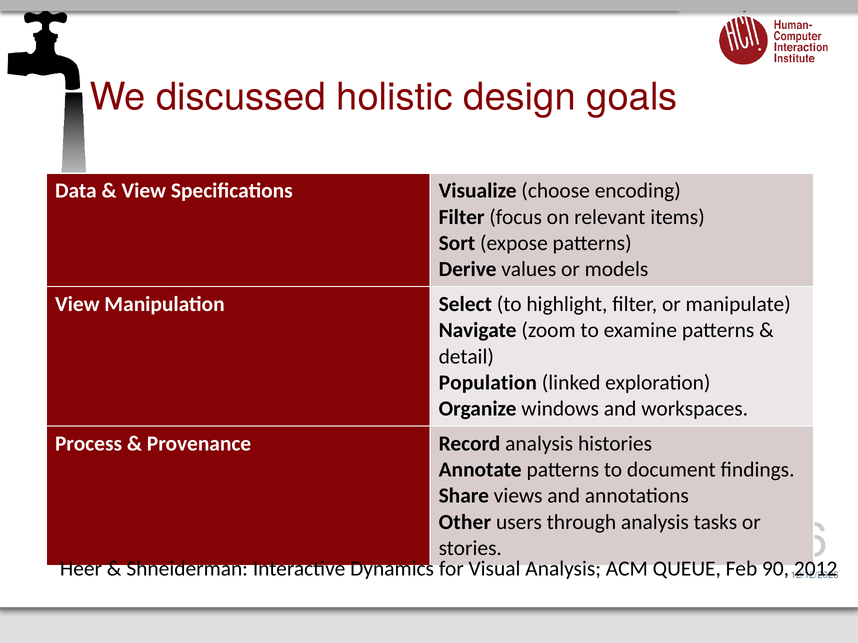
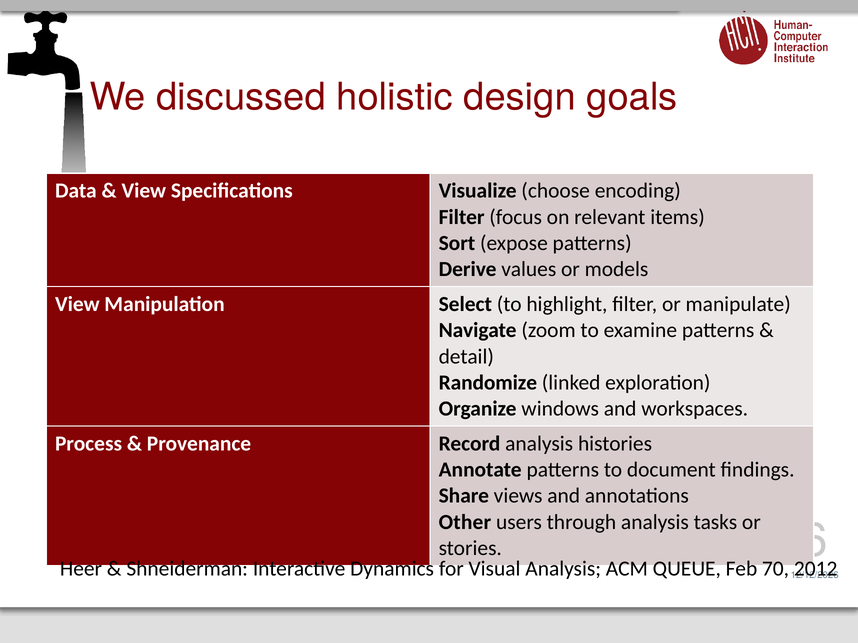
Population: Population -> Randomize
90: 90 -> 70
